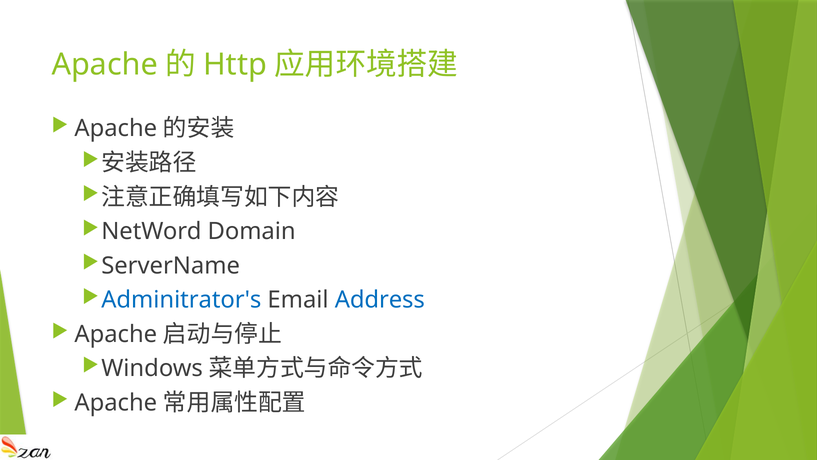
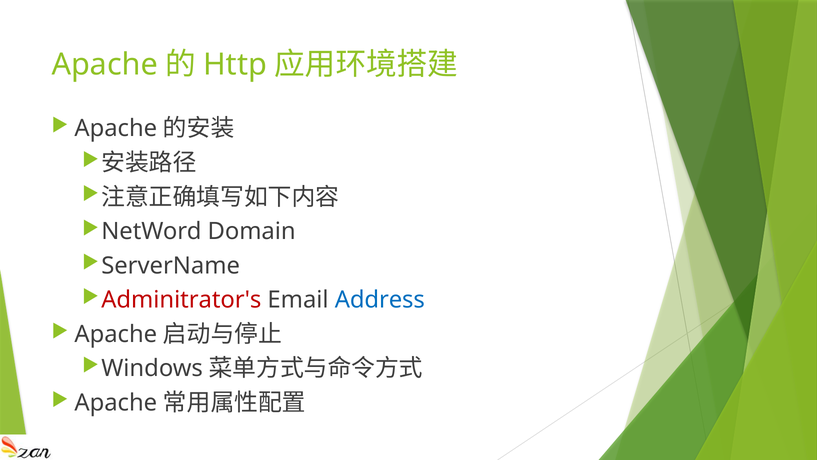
Adminitrator's colour: blue -> red
